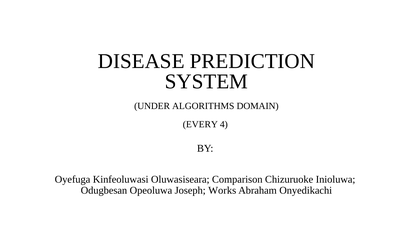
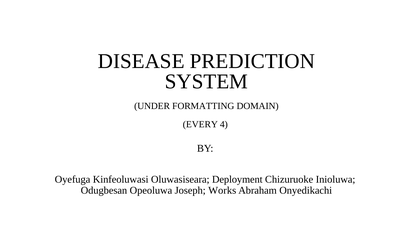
ALGORITHMS: ALGORITHMS -> FORMATTING
Comparison: Comparison -> Deployment
